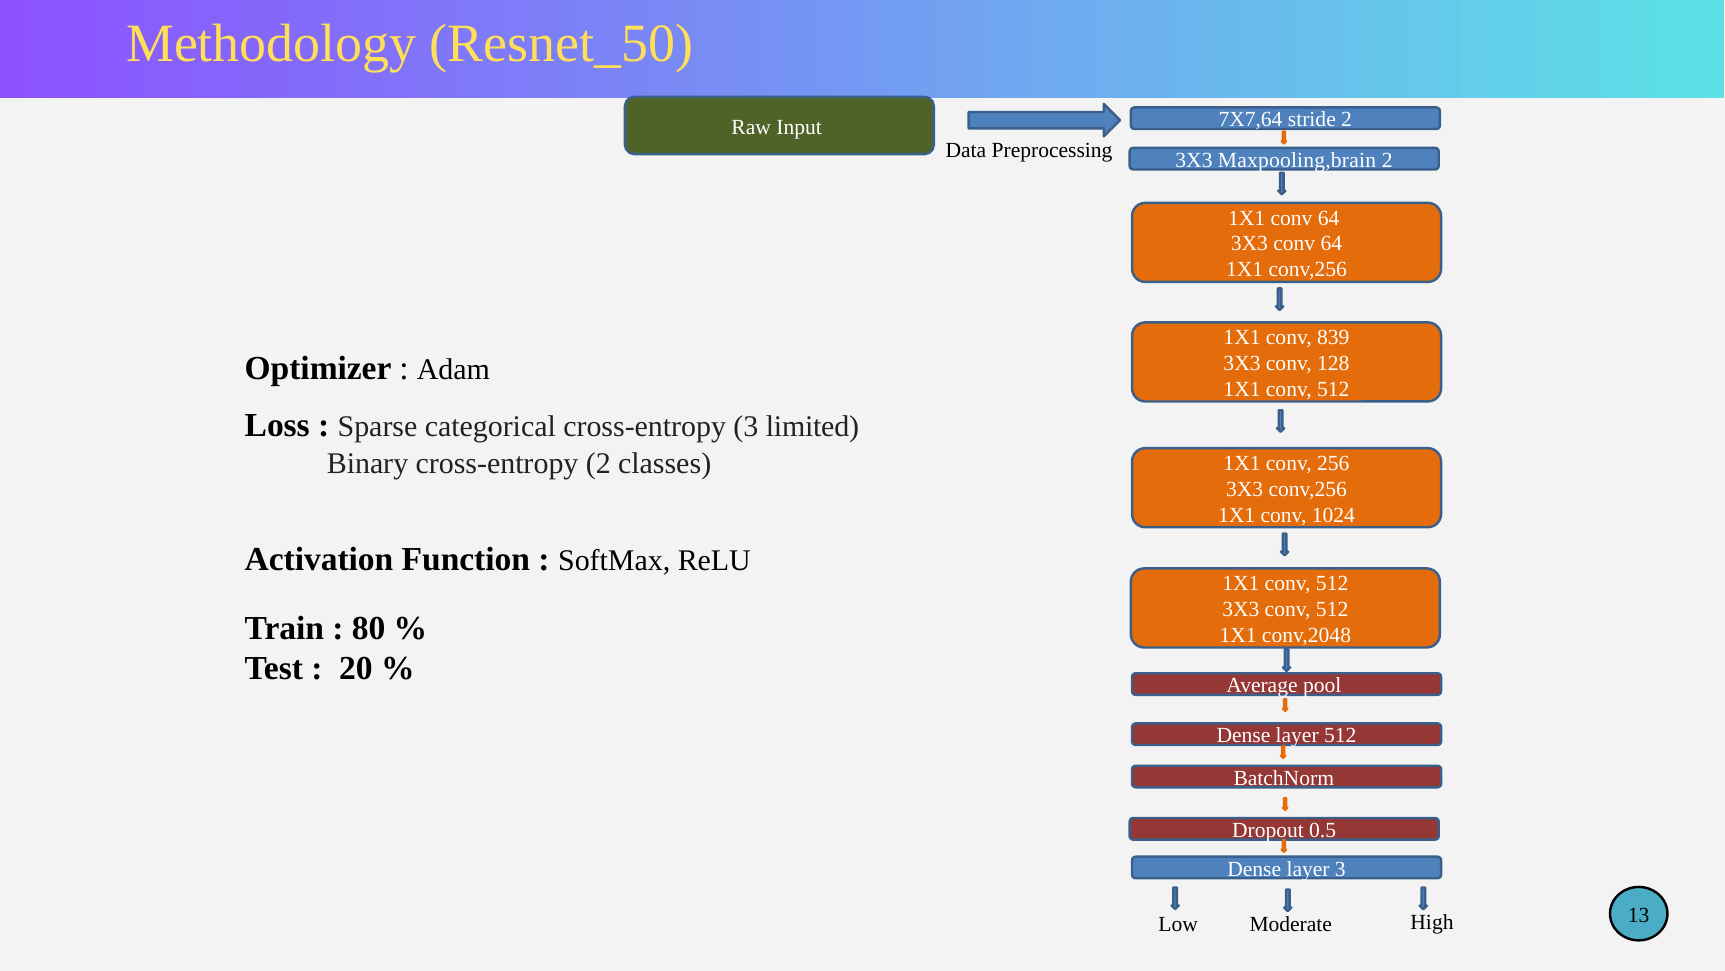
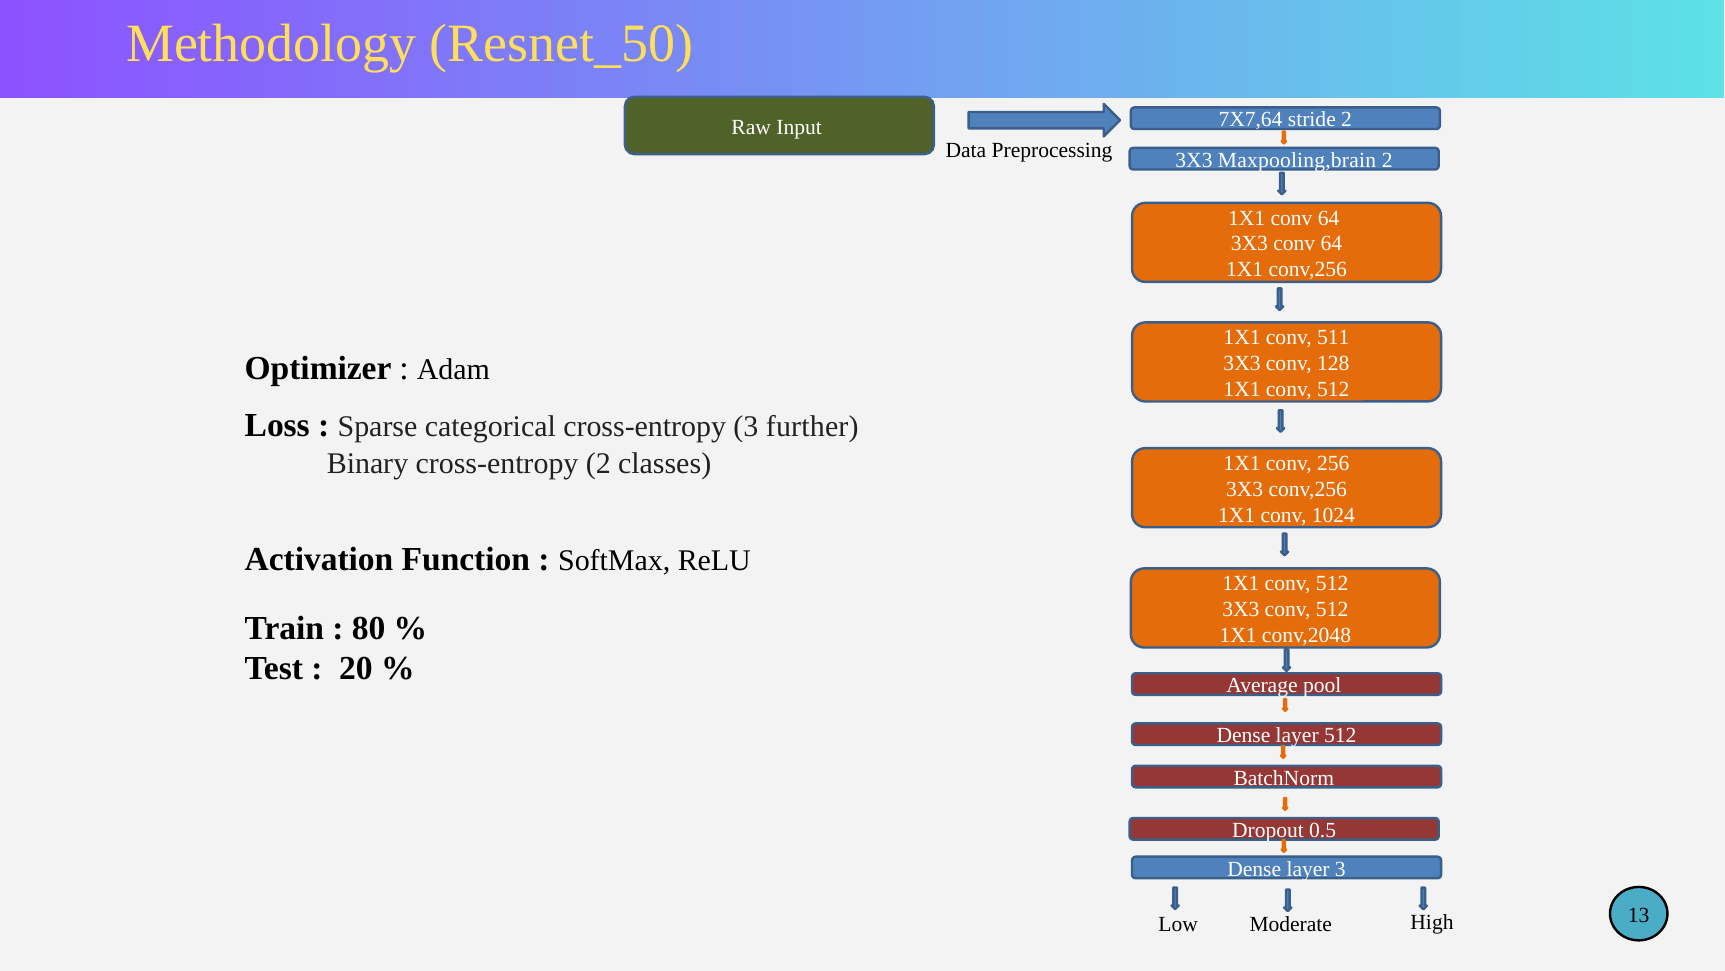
839: 839 -> 511
limited: limited -> further
